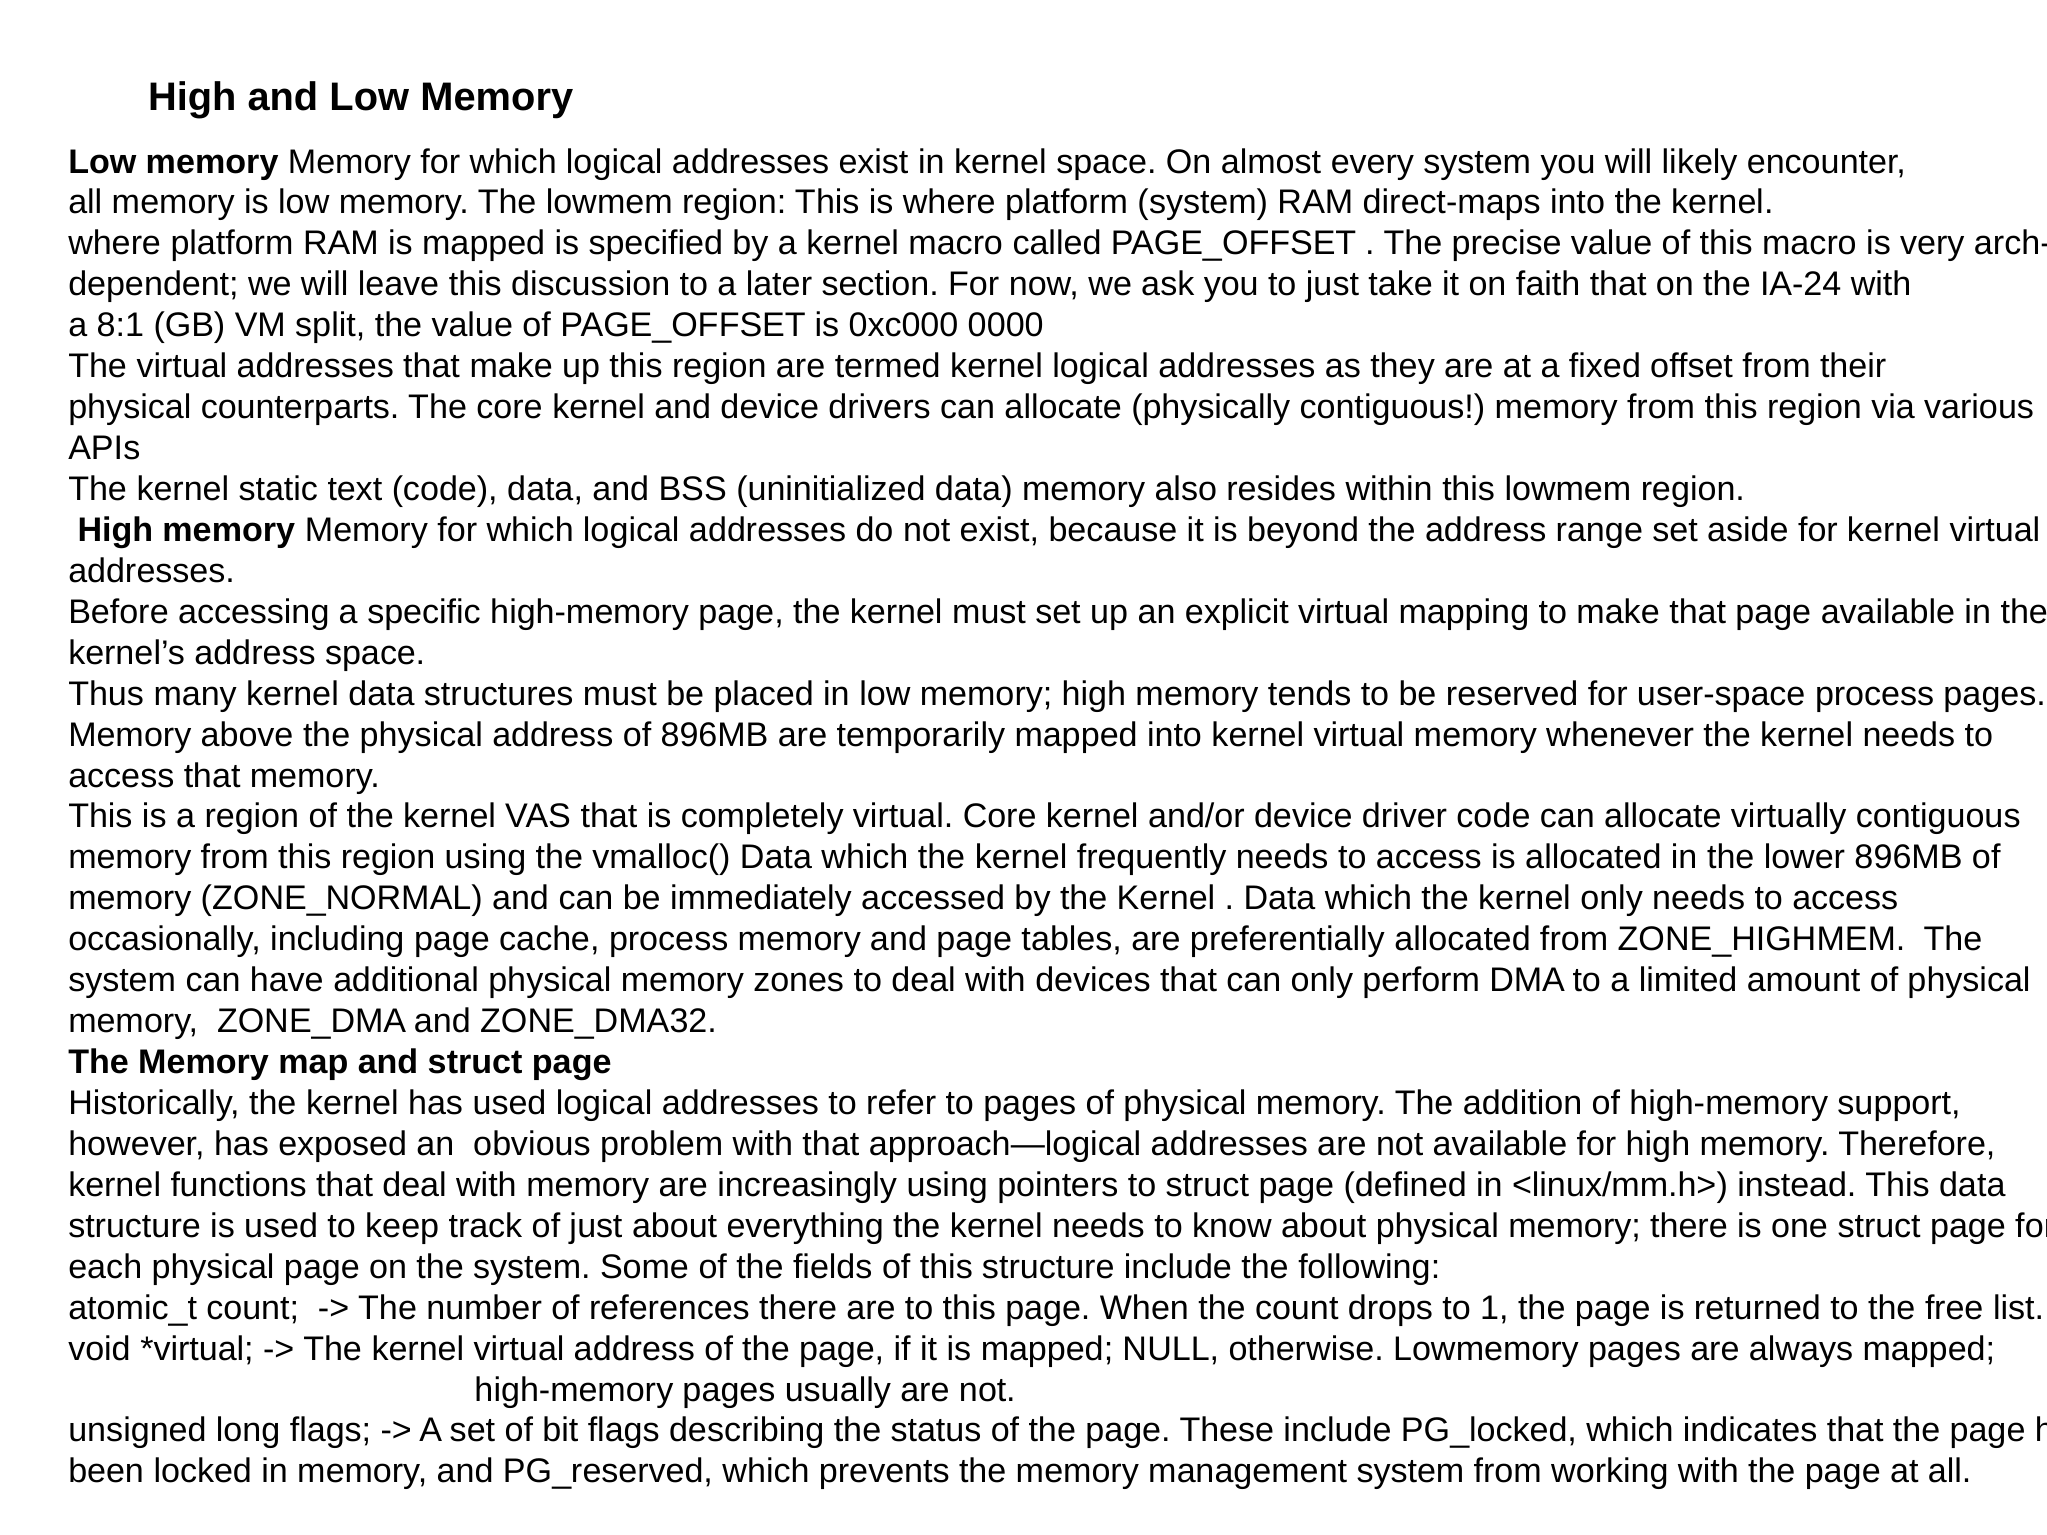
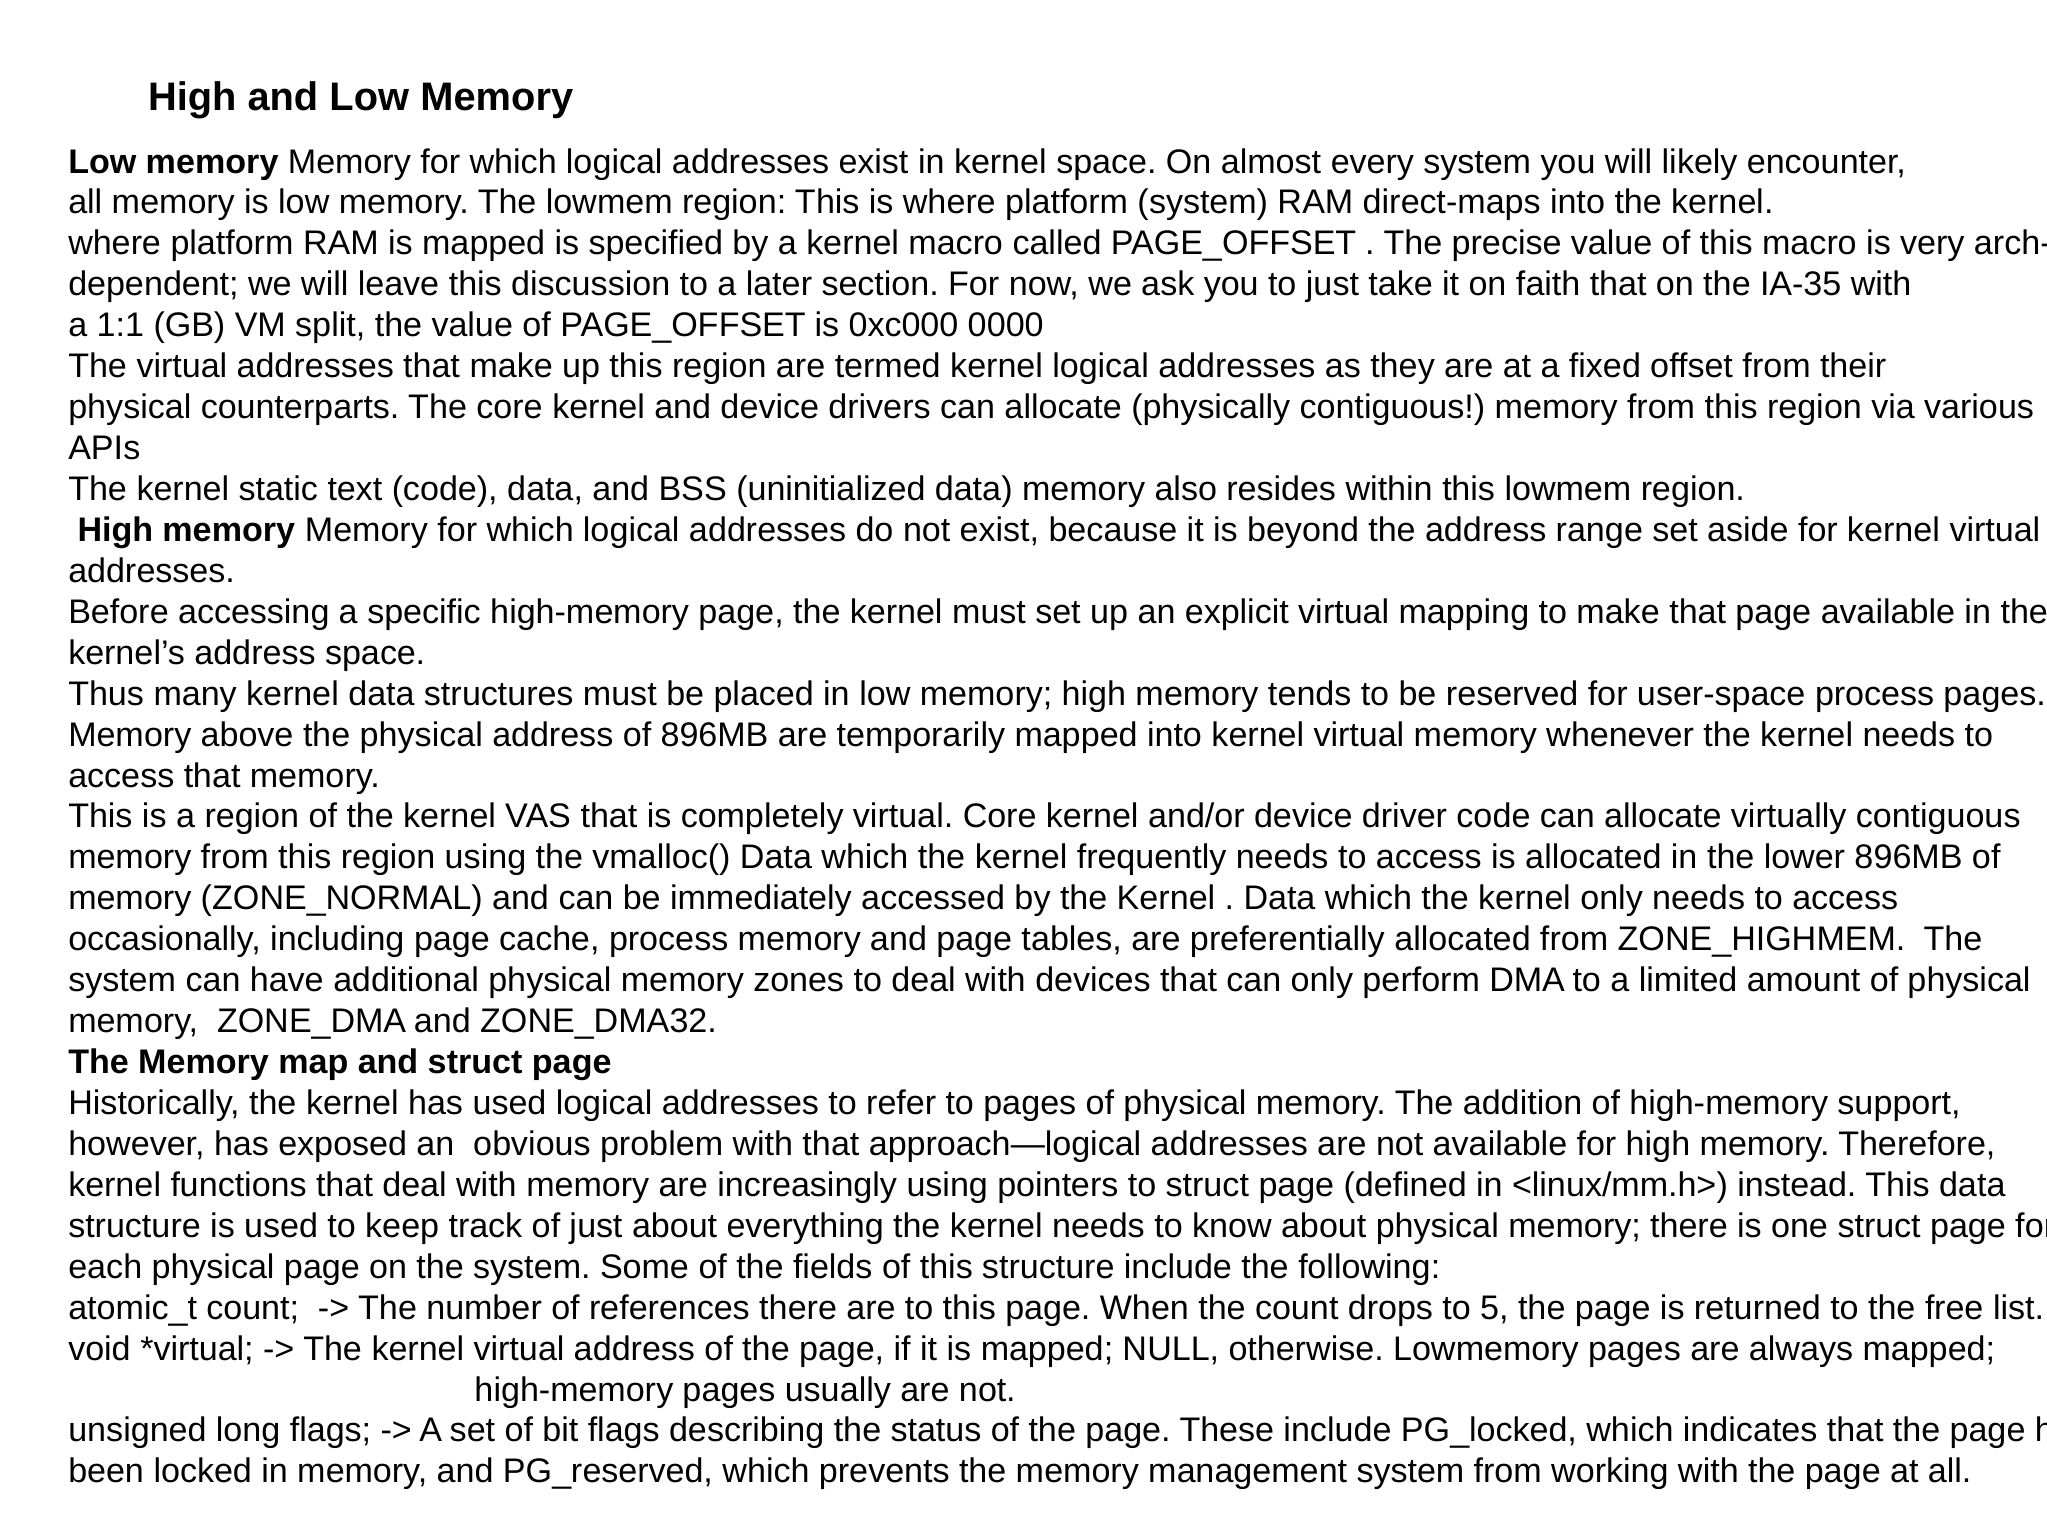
IA-24: IA-24 -> IA-35
8:1: 8:1 -> 1:1
1: 1 -> 5
